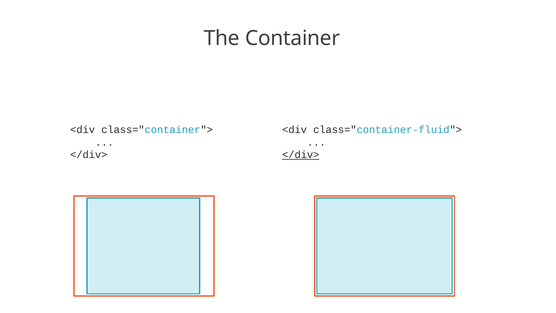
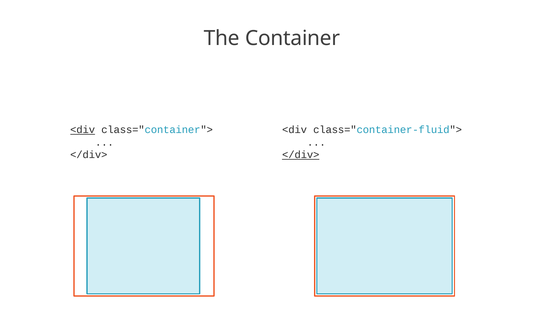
<div at (83, 130) underline: none -> present
